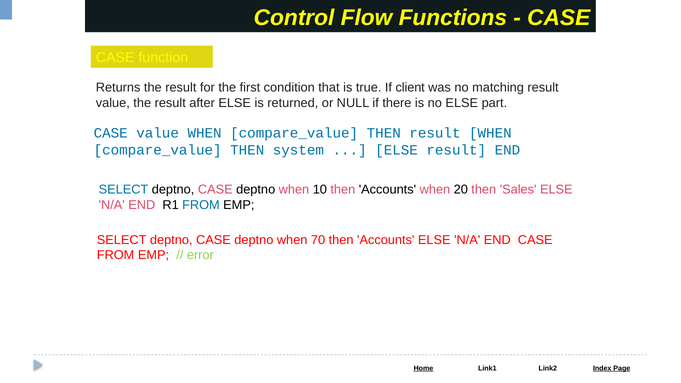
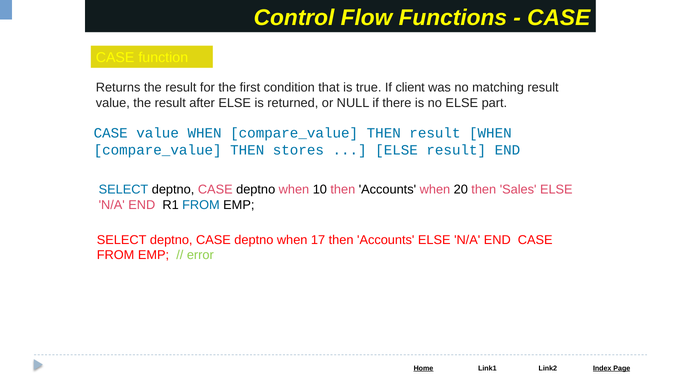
system: system -> stores
70: 70 -> 17
